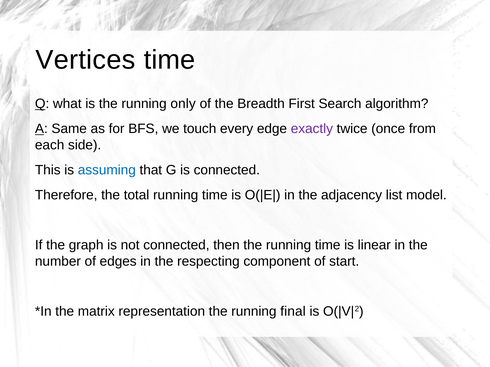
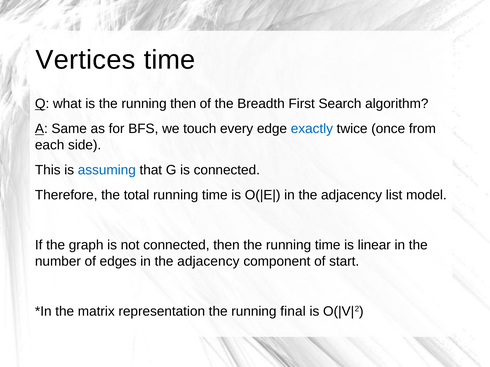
running only: only -> then
exactly colour: purple -> blue
edges in the respecting: respecting -> adjacency
